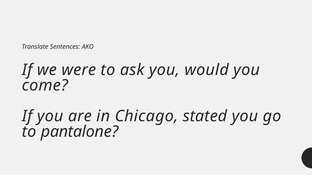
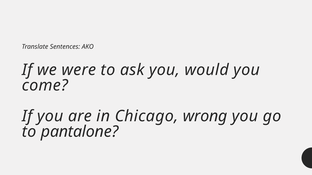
stated: stated -> wrong
